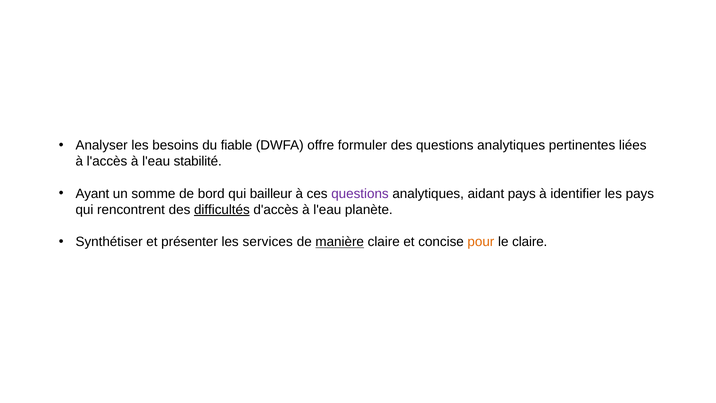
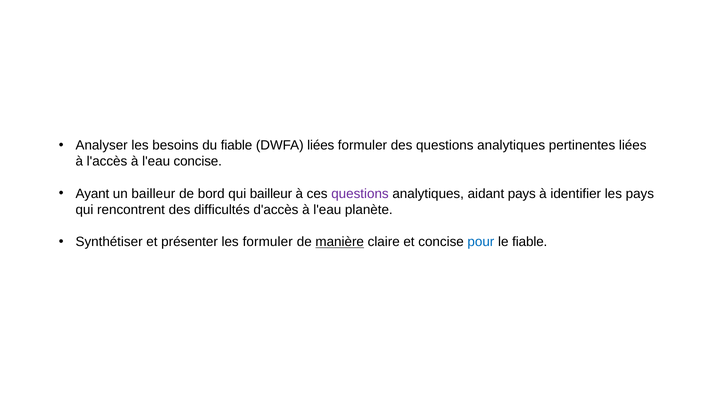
DWFA offre: offre -> liées
l'eau stabilité: stabilité -> concise
un somme: somme -> bailleur
difficultés underline: present -> none
les services: services -> formuler
pour colour: orange -> blue
le claire: claire -> fiable
